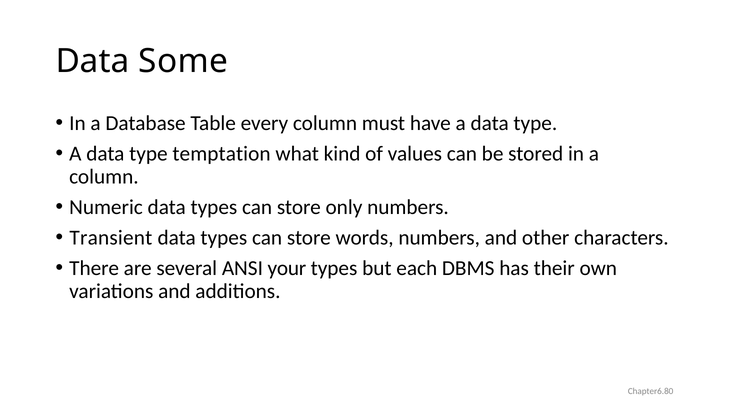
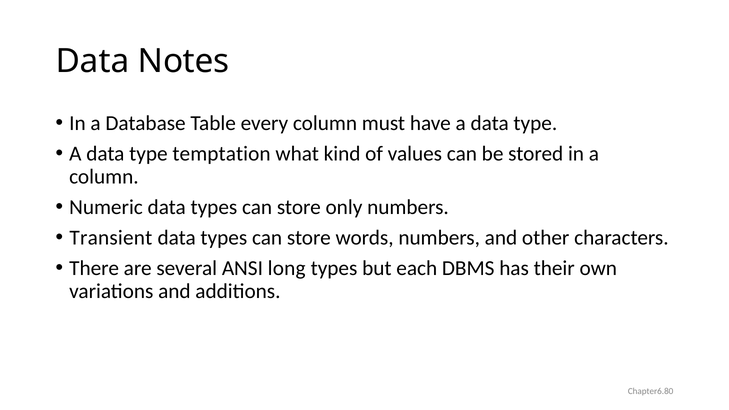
Some: Some -> Notes
your: your -> long
